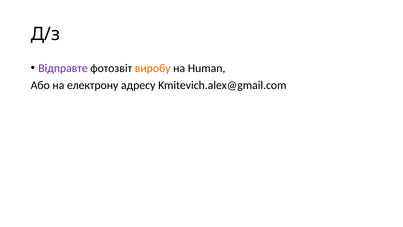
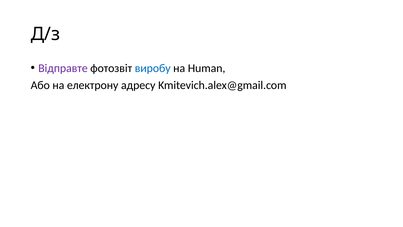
виробу colour: orange -> blue
